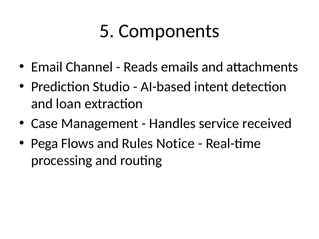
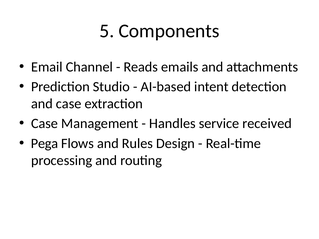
and loan: loan -> case
Notice: Notice -> Design
